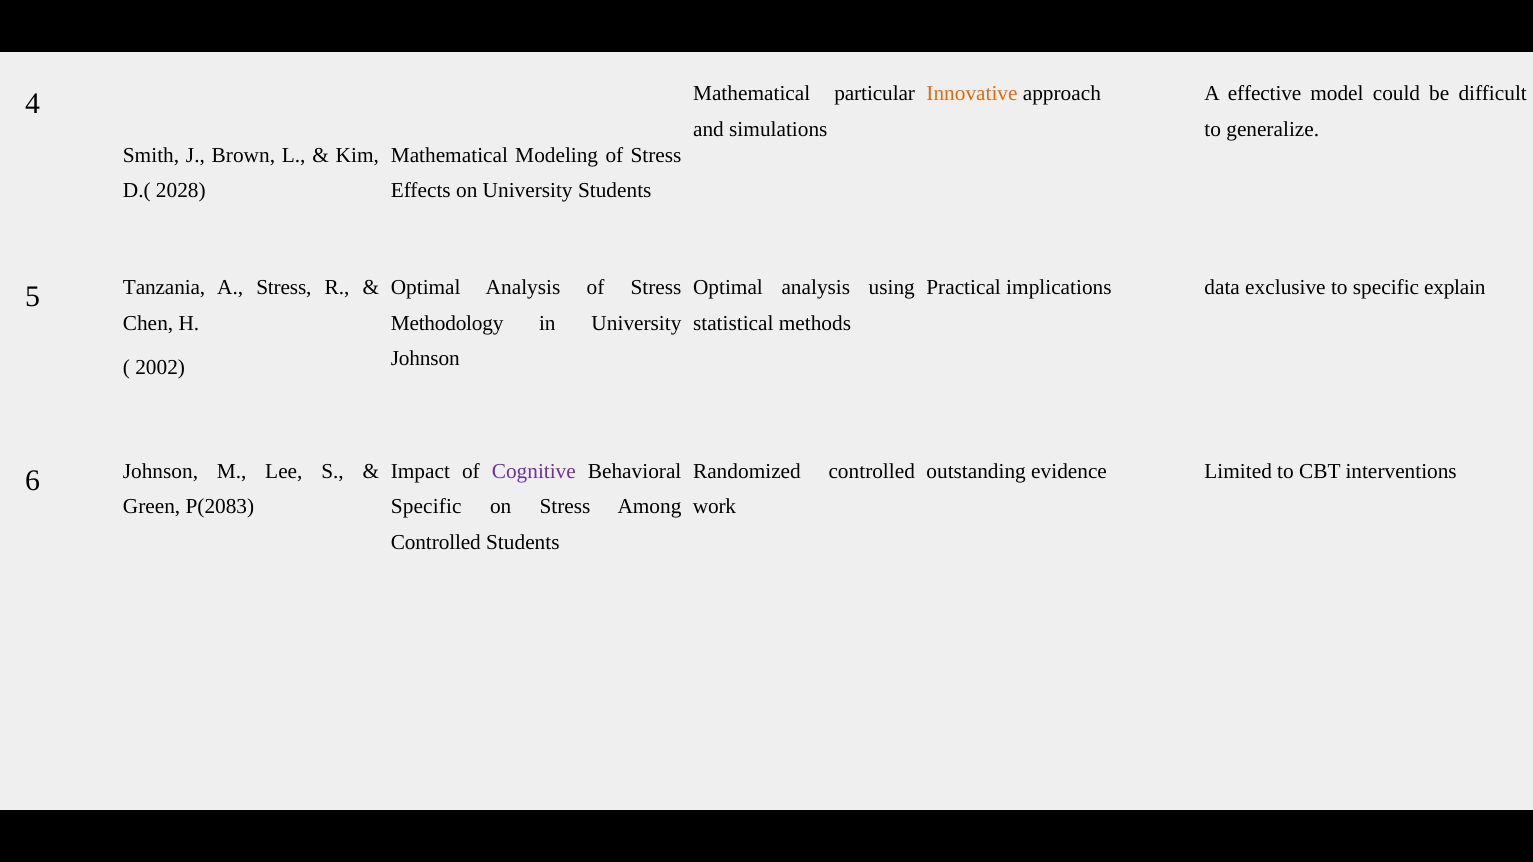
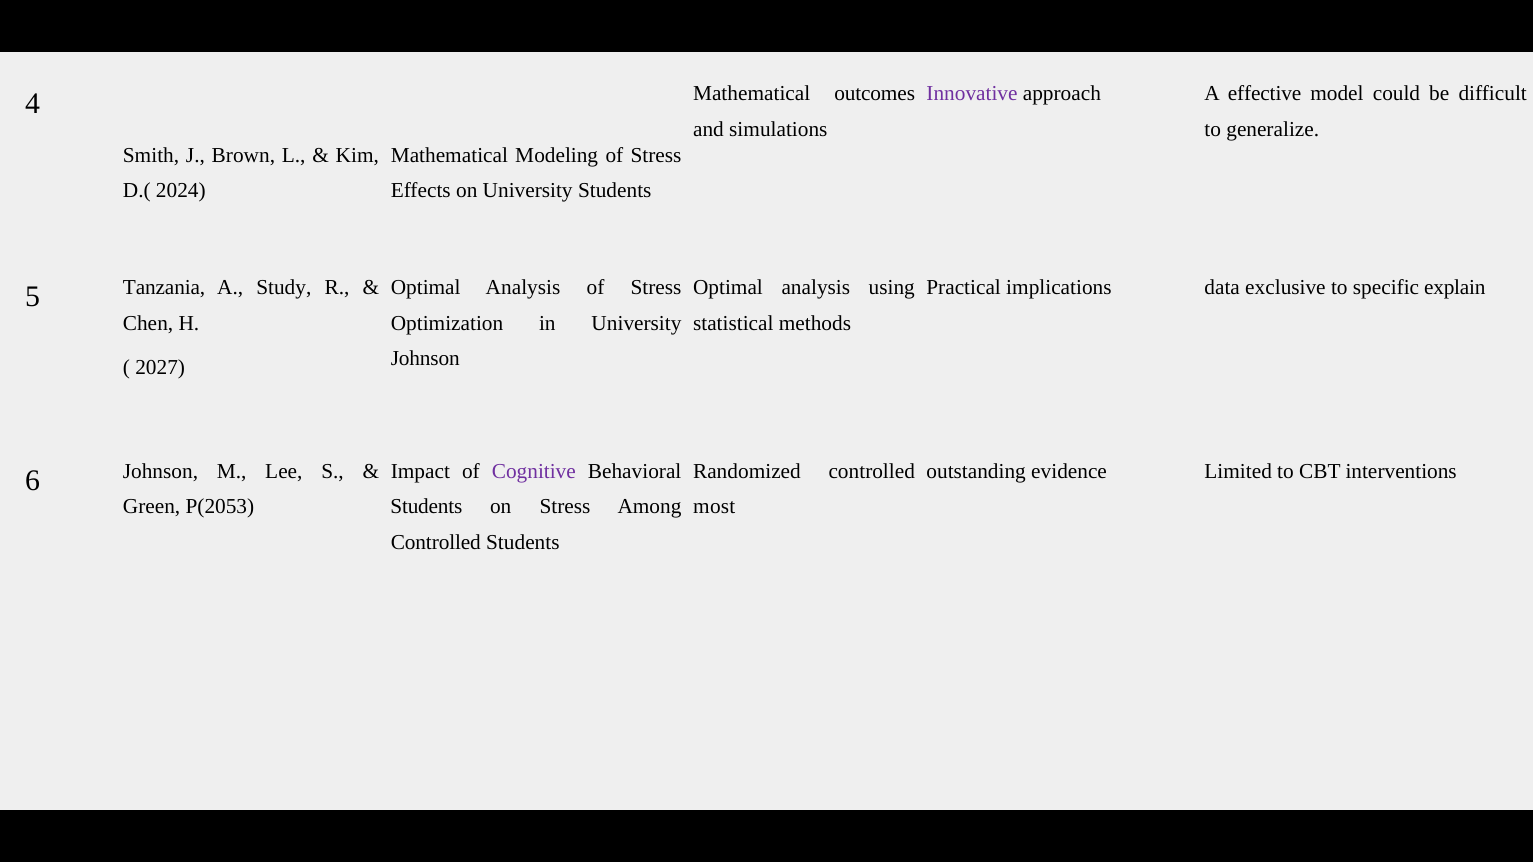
particular: particular -> outcomes
Innovative colour: orange -> purple
2028: 2028 -> 2024
A Stress: Stress -> Study
Methodology: Methodology -> Optimization
2002: 2002 -> 2027
P(2083: P(2083 -> P(2053
Specific at (426, 507): Specific -> Students
work: work -> most
